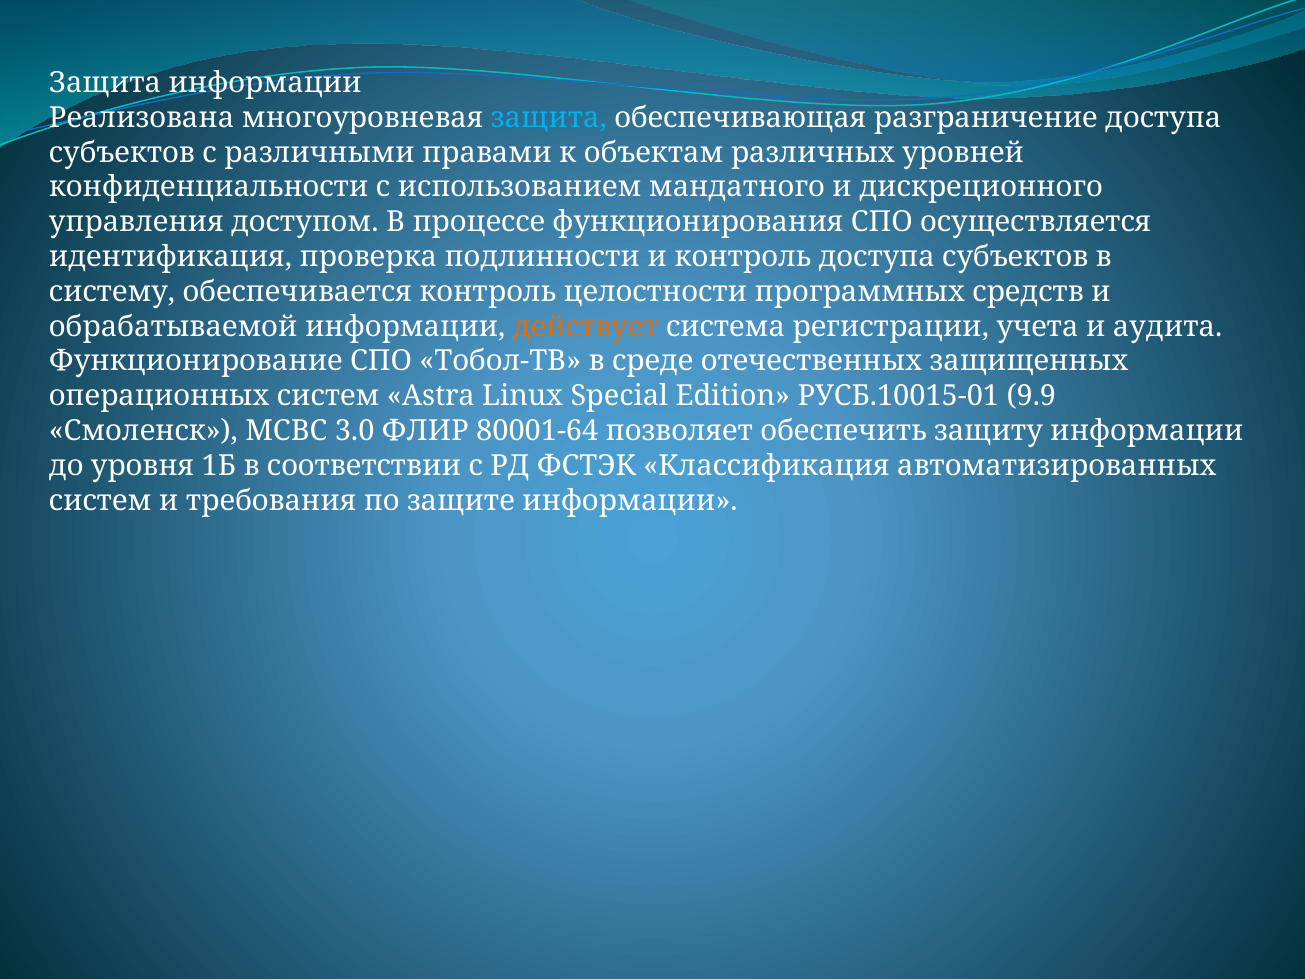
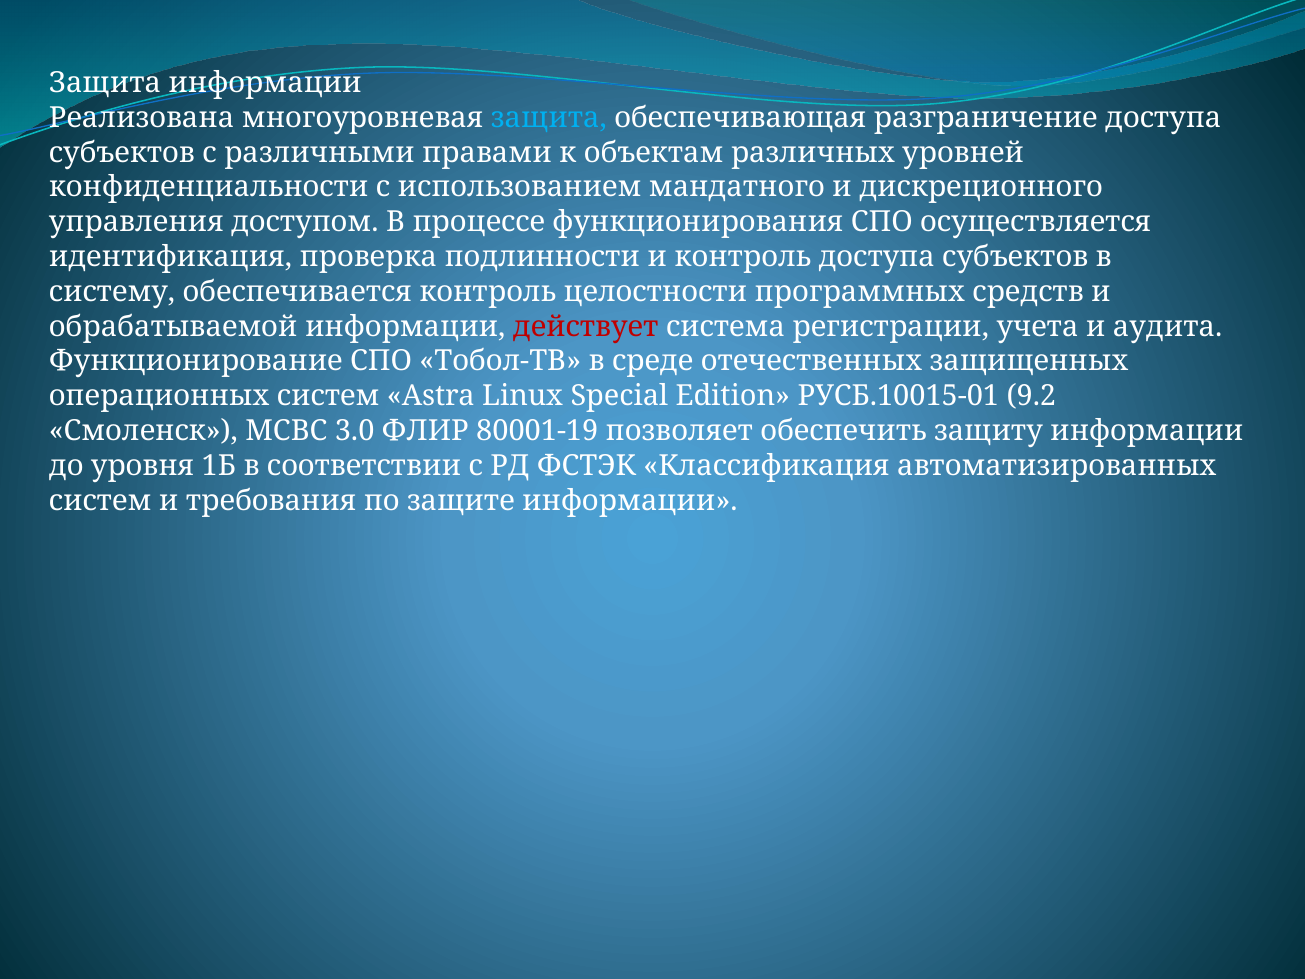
действует colour: orange -> red
9.9: 9.9 -> 9.2
80001-64: 80001-64 -> 80001-19
